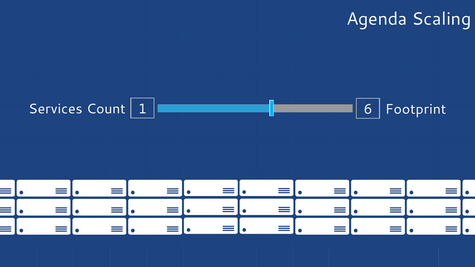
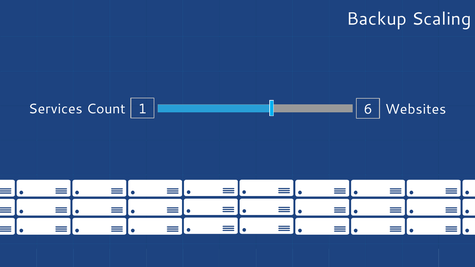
Agenda: Agenda -> Backup
Footprint: Footprint -> Websites
